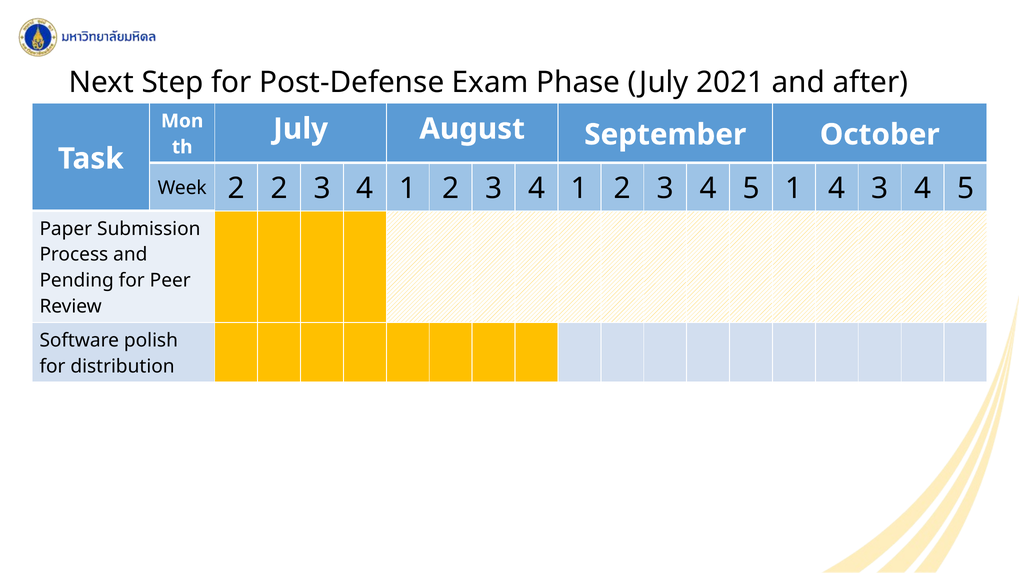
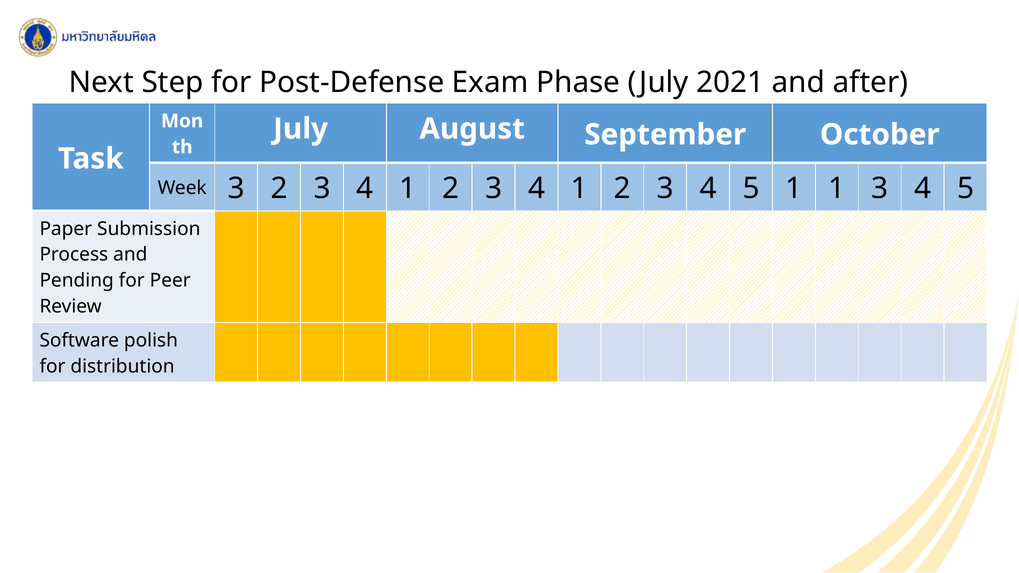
Week 2: 2 -> 3
1 4: 4 -> 1
